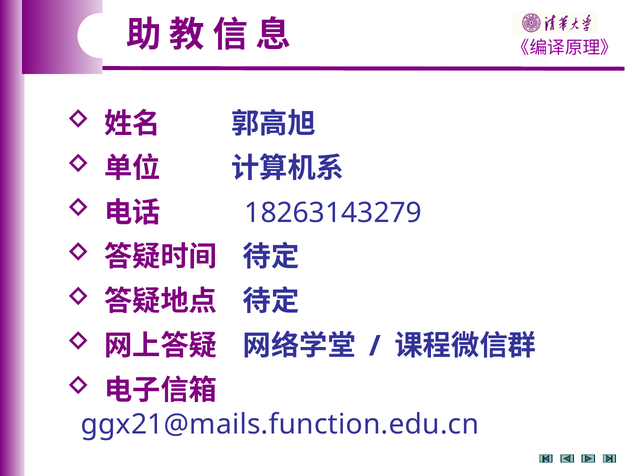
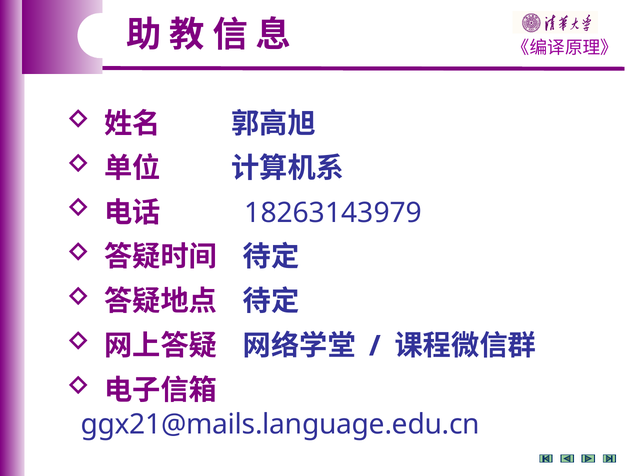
18263143279: 18263143279 -> 18263143979
ggx21@mails.function.edu.cn: ggx21@mails.function.edu.cn -> ggx21@mails.language.edu.cn
